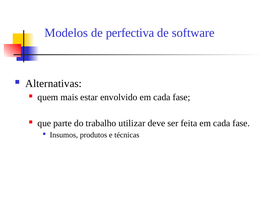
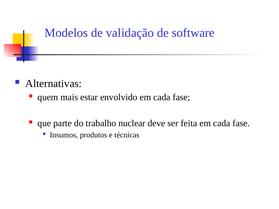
perfectiva: perfectiva -> validação
utilizar: utilizar -> nuclear
